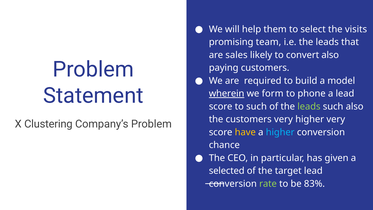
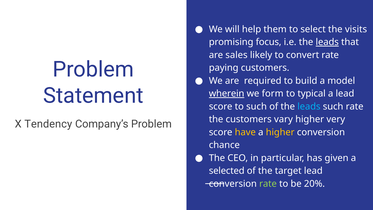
team: team -> focus
leads at (327, 42) underline: none -> present
convert also: also -> rate
phone: phone -> typical
leads at (309, 106) colour: light green -> light blue
such also: also -> rate
customers very: very -> vary
Clustering: Clustering -> Tendency
higher at (280, 132) colour: light blue -> yellow
83%: 83% -> 20%
